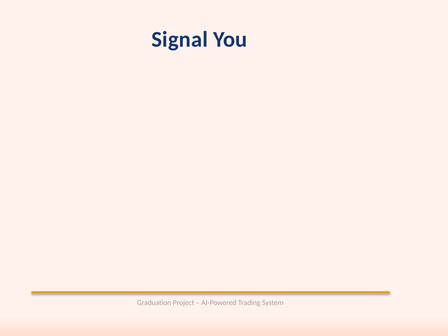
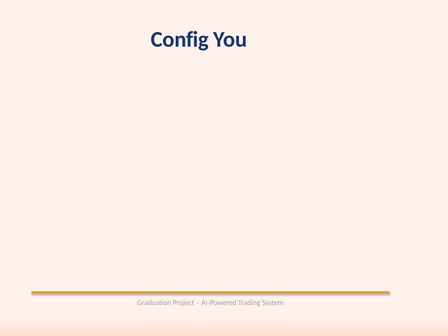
Signal: Signal -> Config
